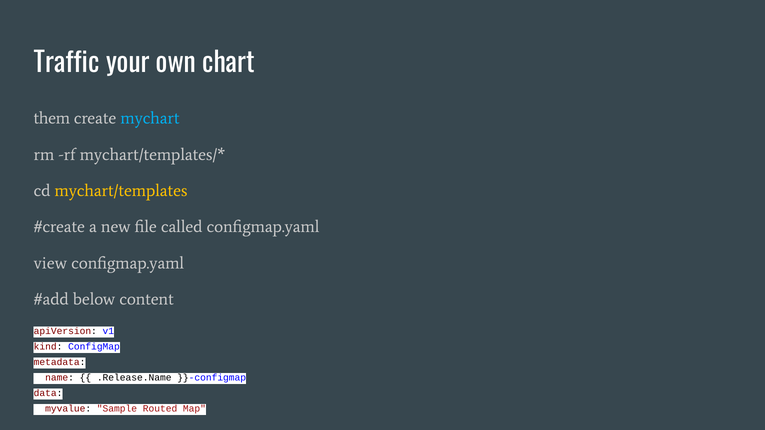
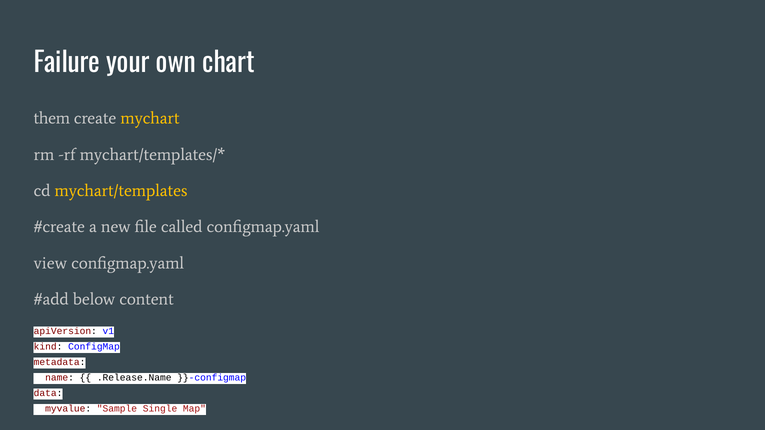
Traffic: Traffic -> Failure
mychart colour: light blue -> yellow
Routed: Routed -> Single
